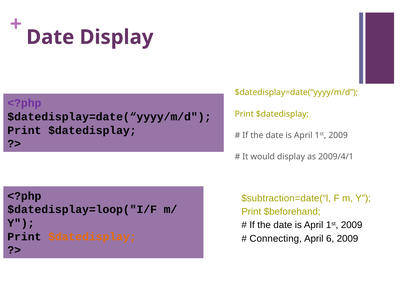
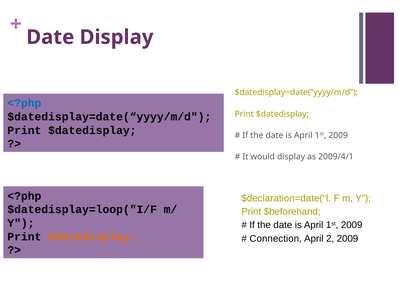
<?php at (24, 103) colour: purple -> blue
$subtraction=date(“l: $subtraction=date(“l -> $declaration=date(“l
Connecting: Connecting -> Connection
6: 6 -> 2
